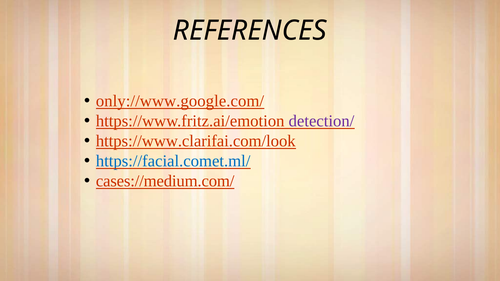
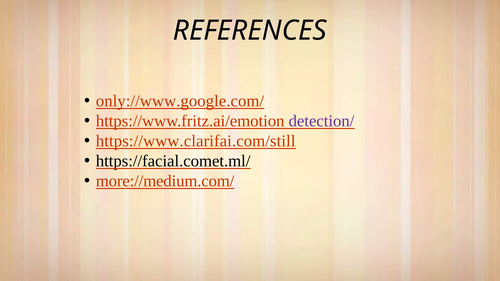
https://www.clarifai.com/look: https://www.clarifai.com/look -> https://www.clarifai.com/still
https://facial.comet.ml/ colour: blue -> black
cases://medium.com/: cases://medium.com/ -> more://medium.com/
